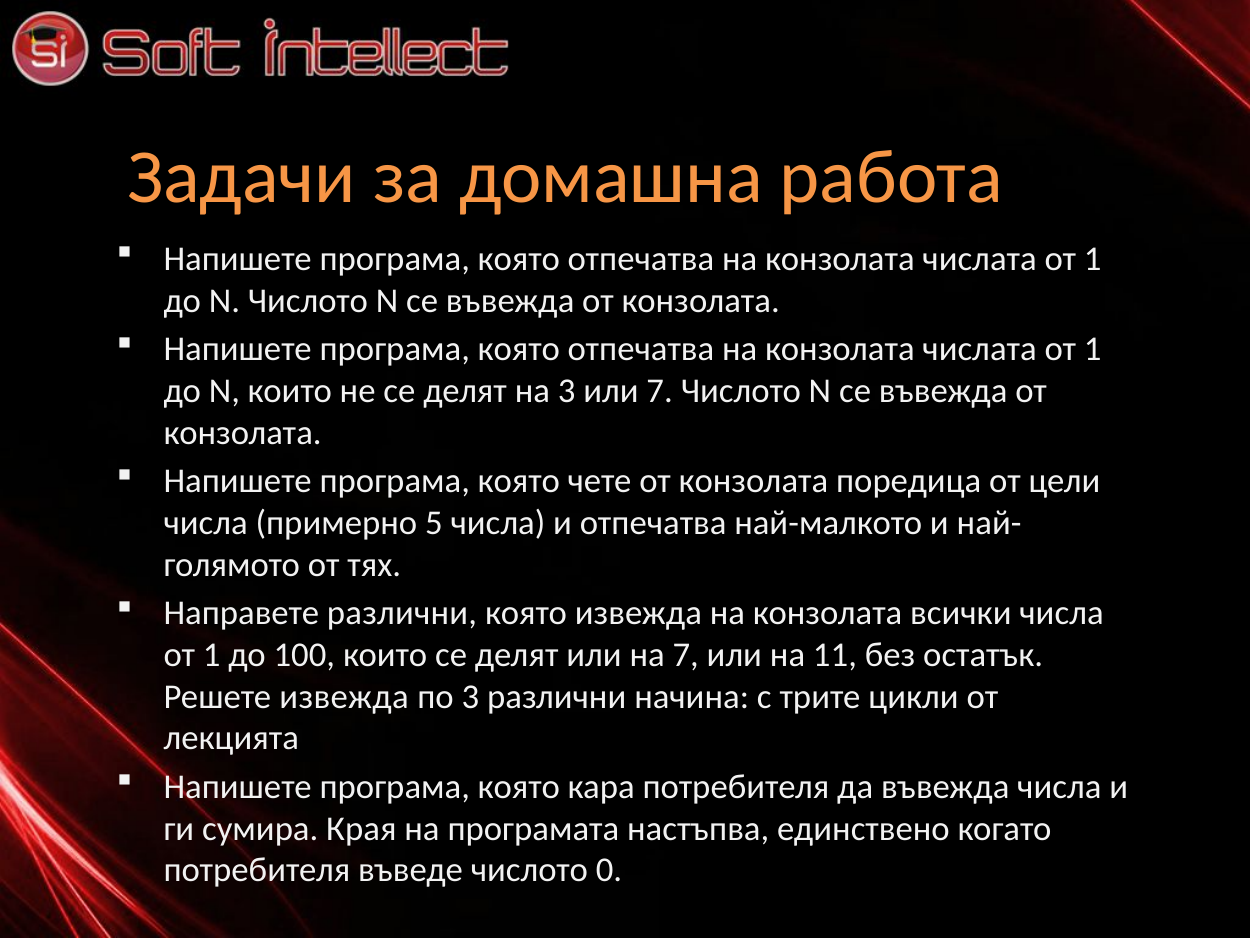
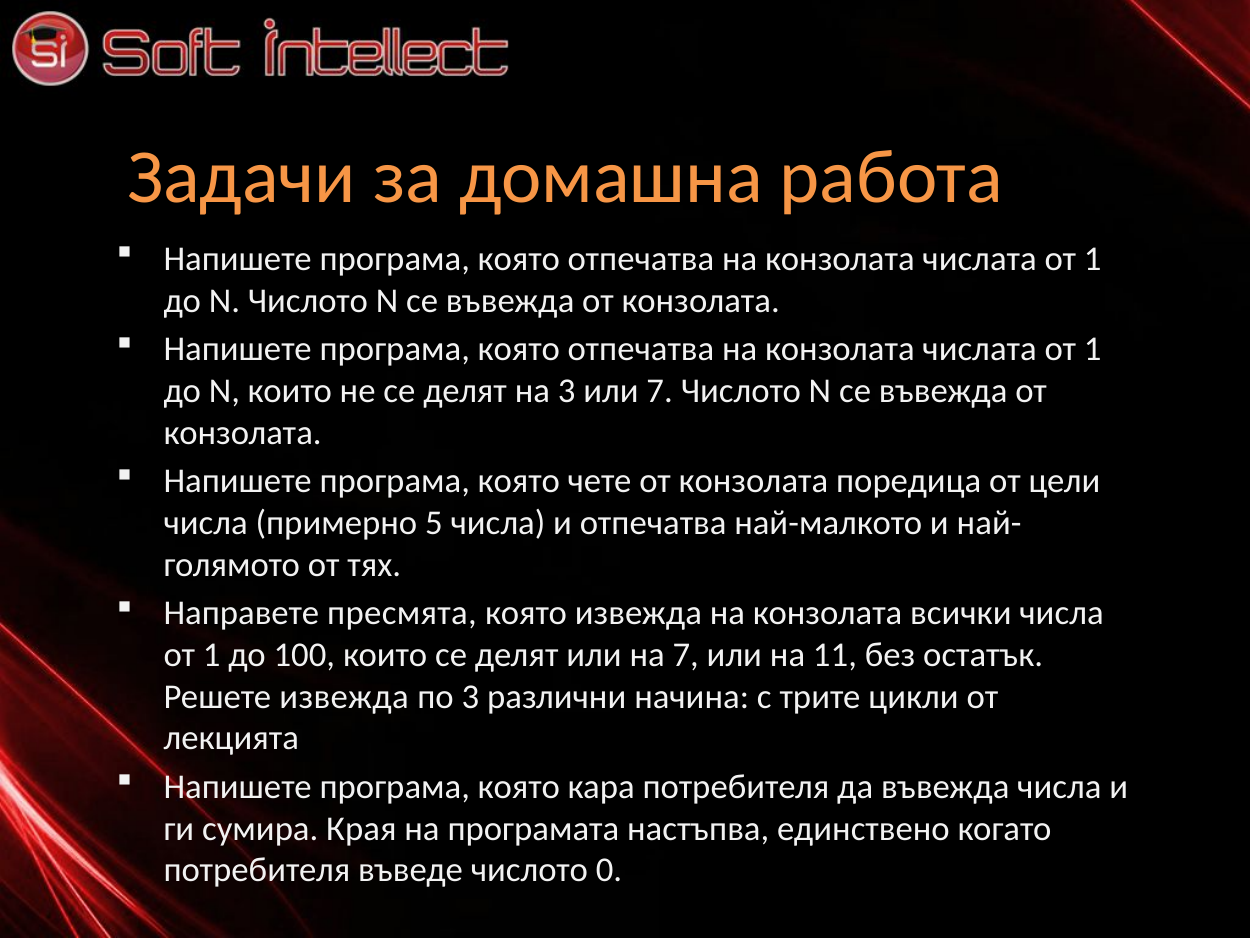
Направете различни: различни -> пресмята
